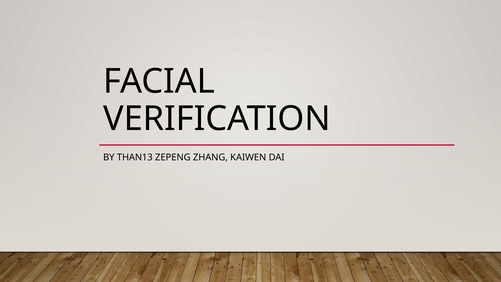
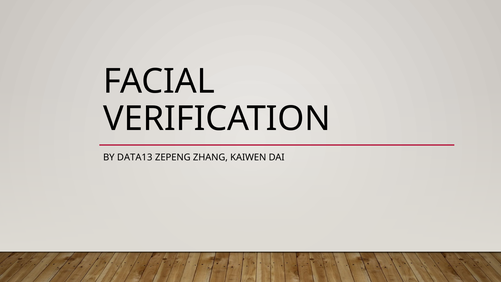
THAN13: THAN13 -> DATA13
